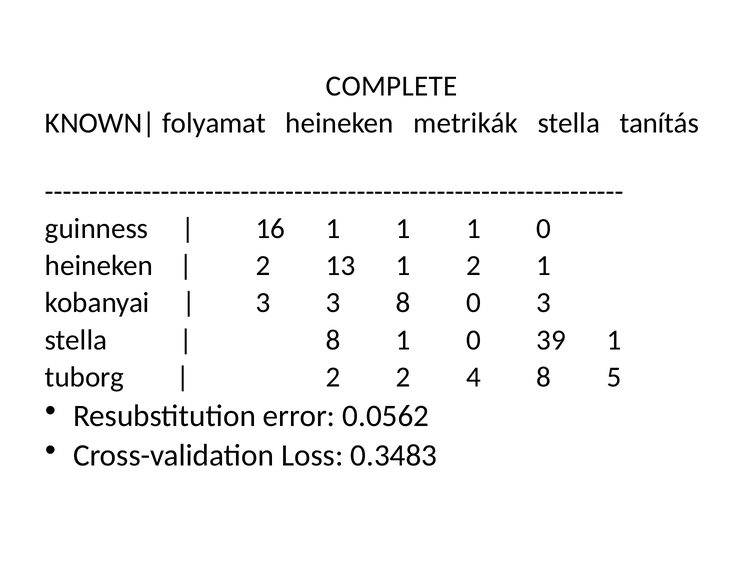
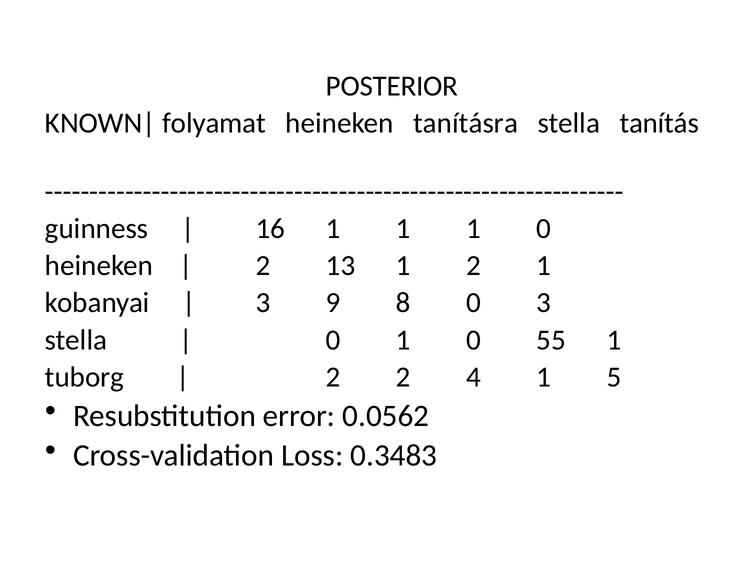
COMPLETE: COMPLETE -> POSTERIOR
metrikák: metrikák -> tanításra
3 3: 3 -> 9
8 at (333, 340): 8 -> 0
39: 39 -> 55
4 8: 8 -> 1
